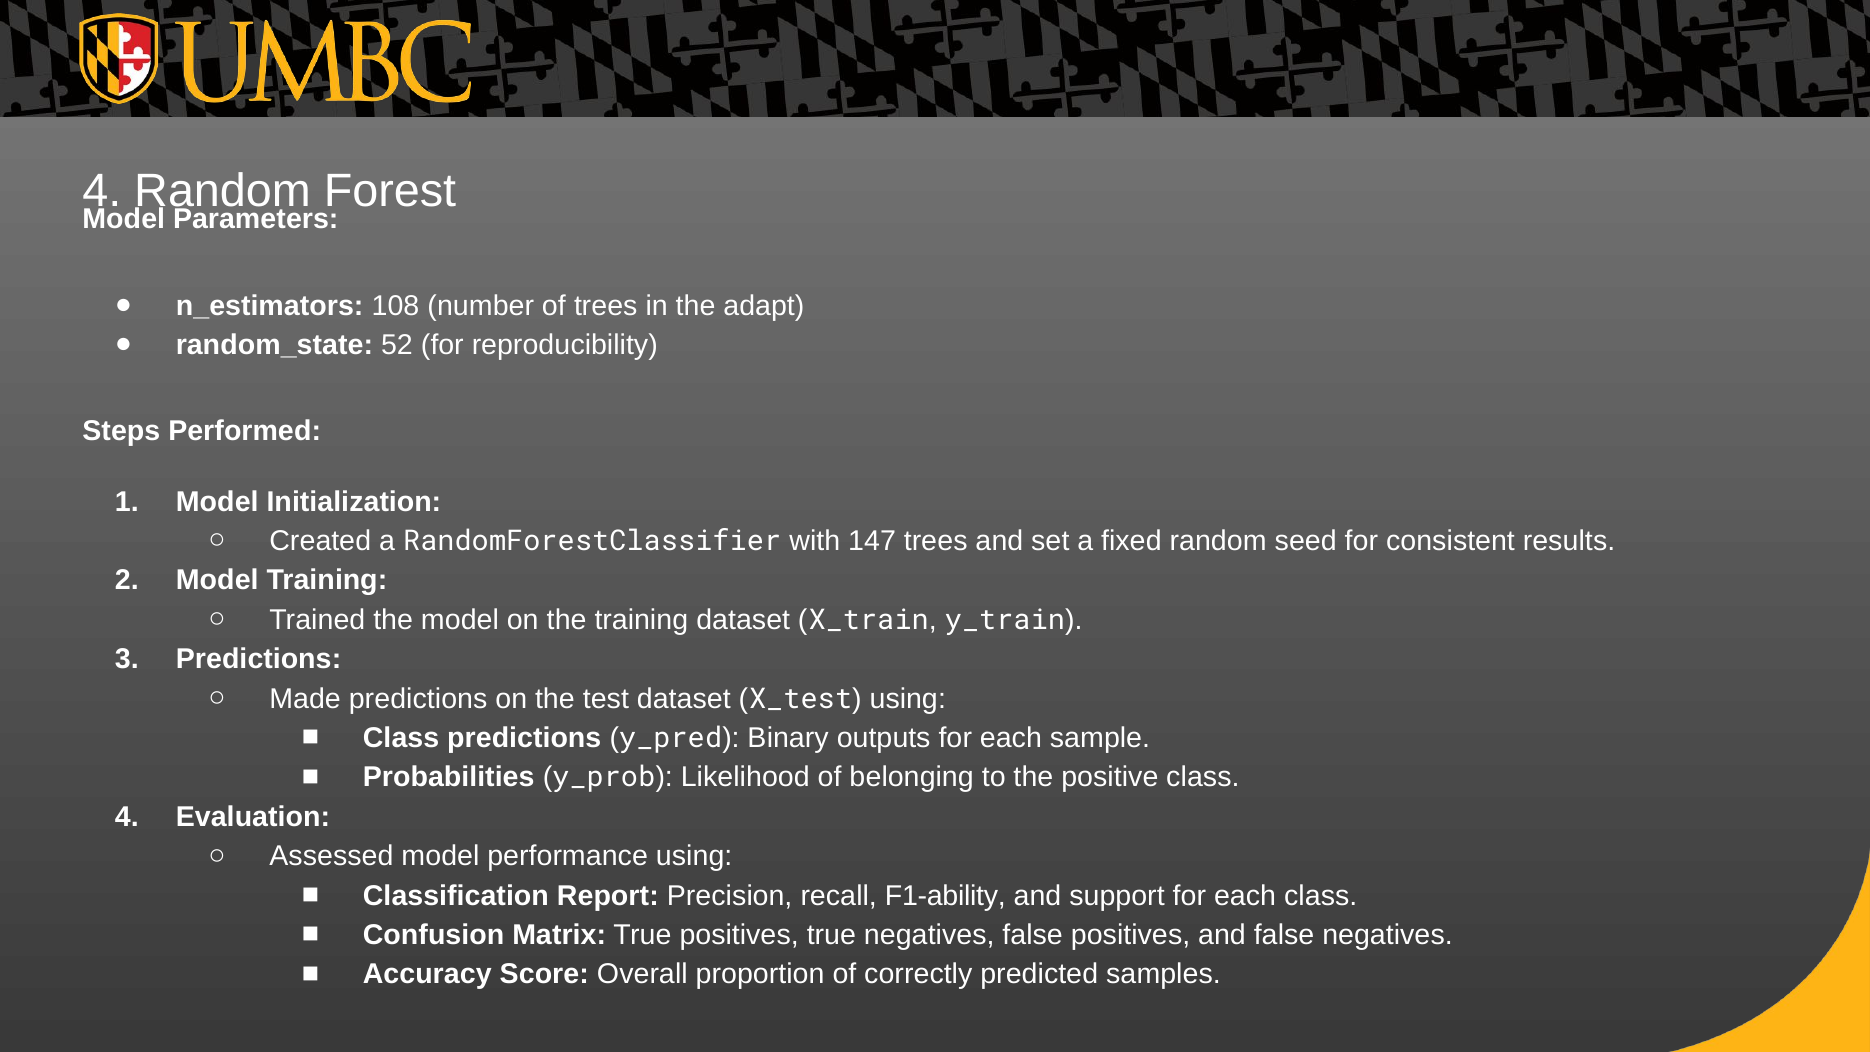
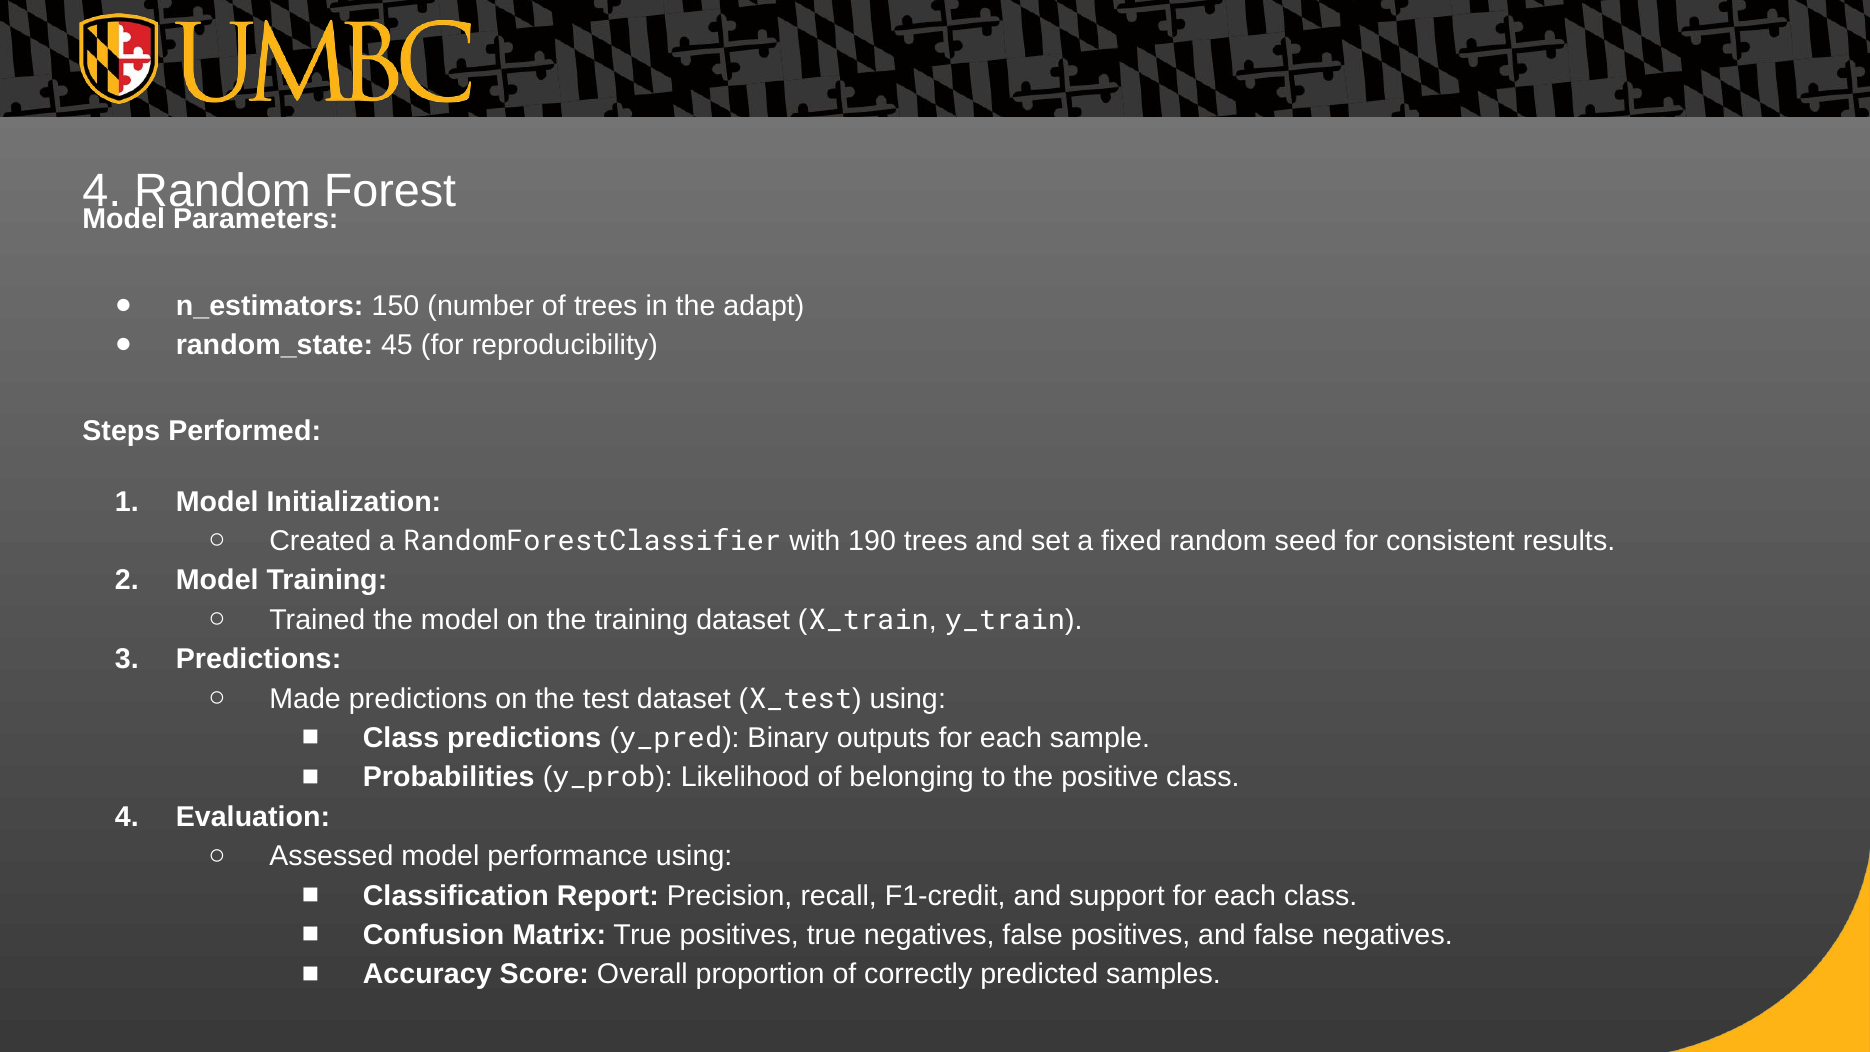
108: 108 -> 150
52: 52 -> 45
147: 147 -> 190
F1-ability: F1-ability -> F1-credit
